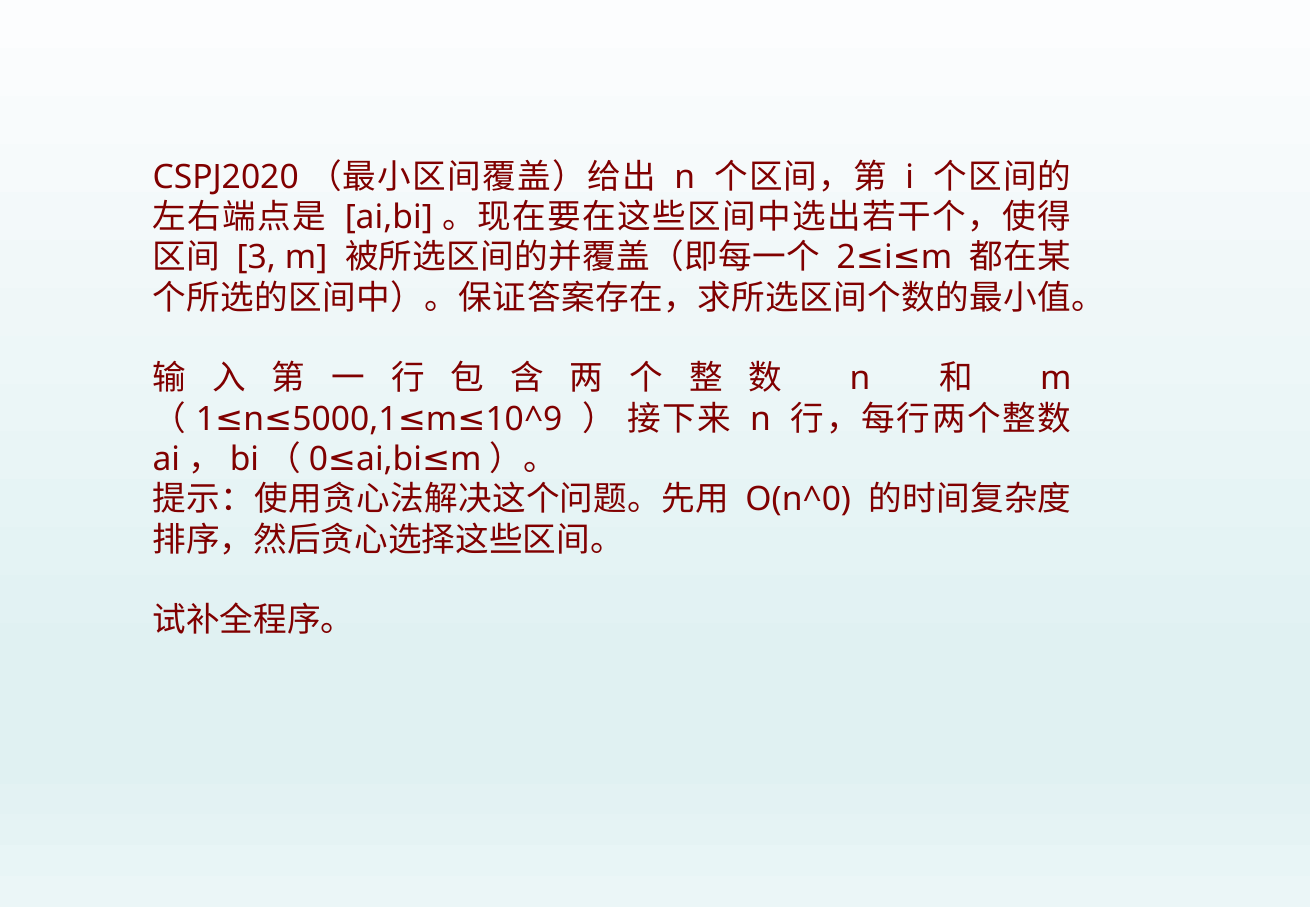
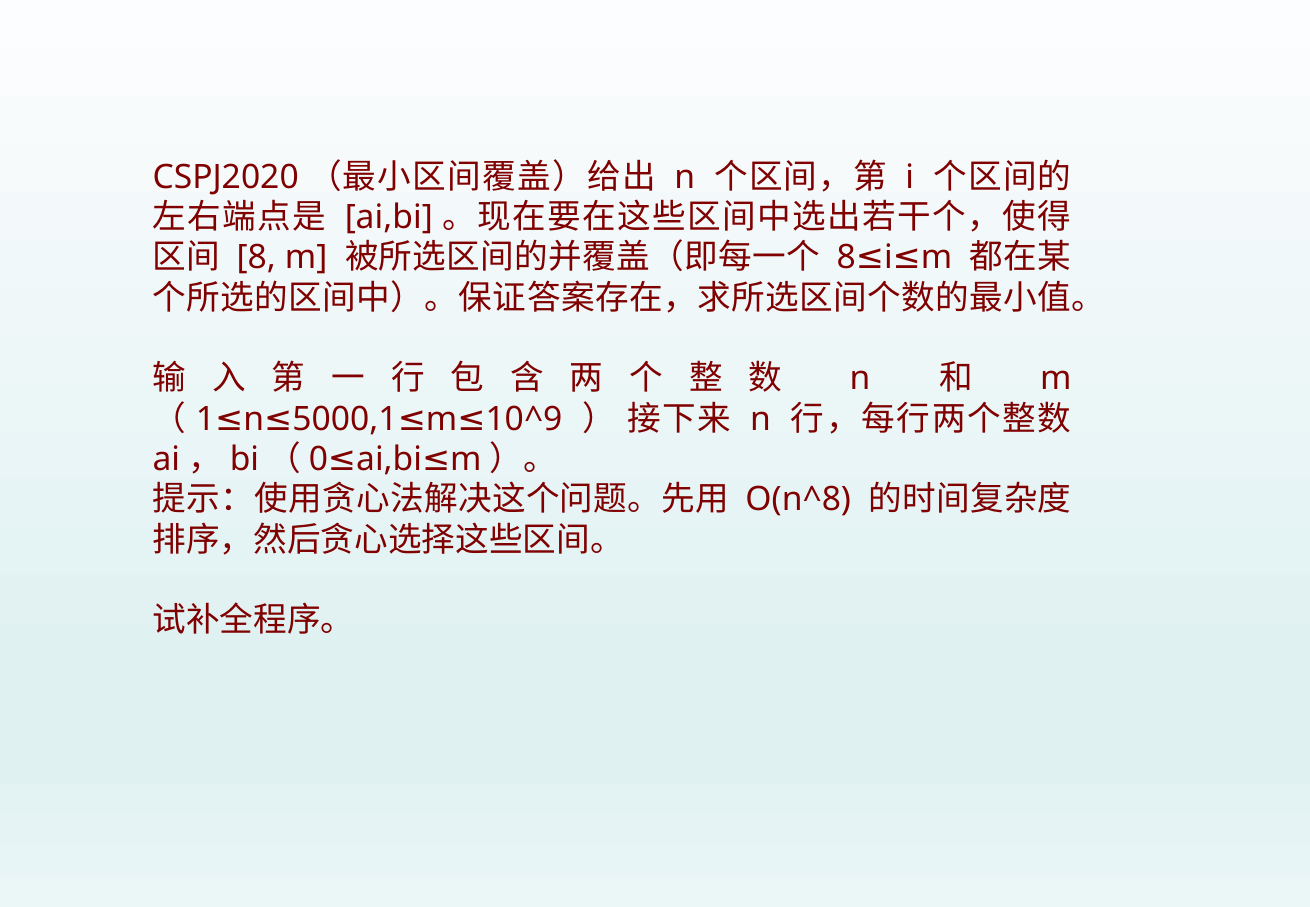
3 at (256, 258): 3 -> 8
2 at (846, 258): 2 -> 8
O(n^0: O(n^0 -> O(n^8
